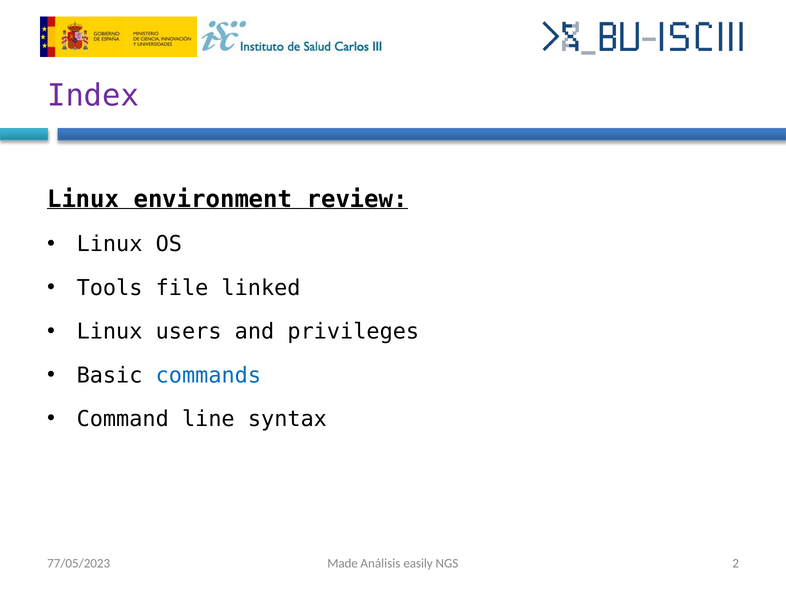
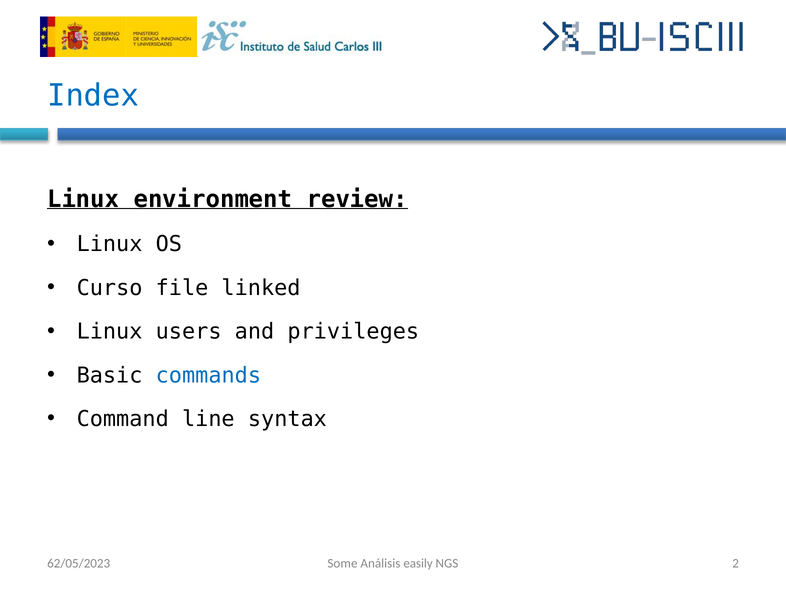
Index colour: purple -> blue
Tools: Tools -> Curso
77/05/2023: 77/05/2023 -> 62/05/2023
Made: Made -> Some
